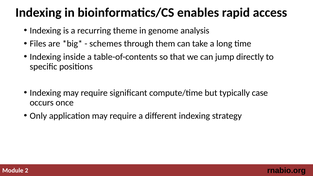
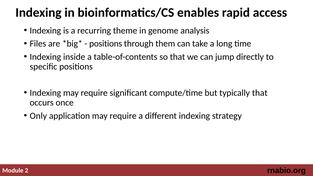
schemes at (106, 44): schemes -> positions
typically case: case -> that
